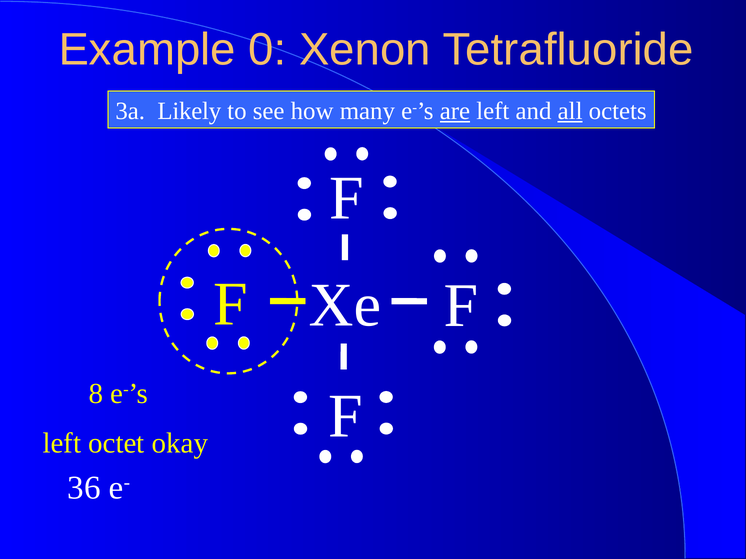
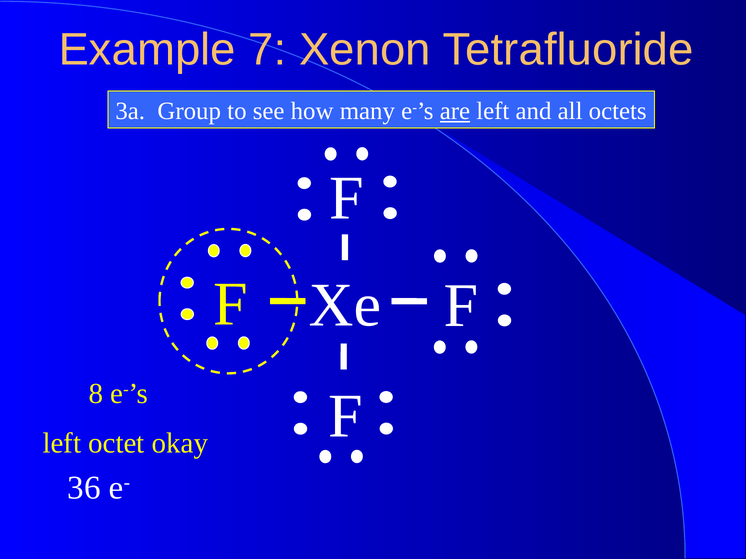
0: 0 -> 7
Likely: Likely -> Group
all underline: present -> none
